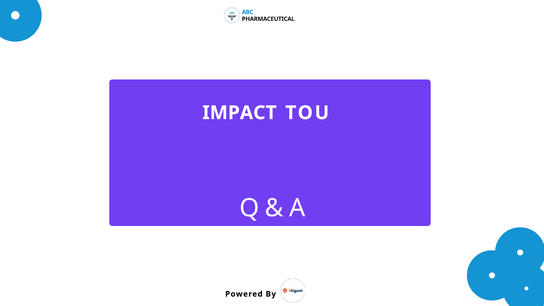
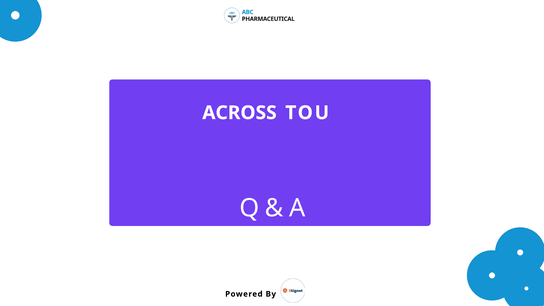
IMPACT: IMPACT -> ACROSS
